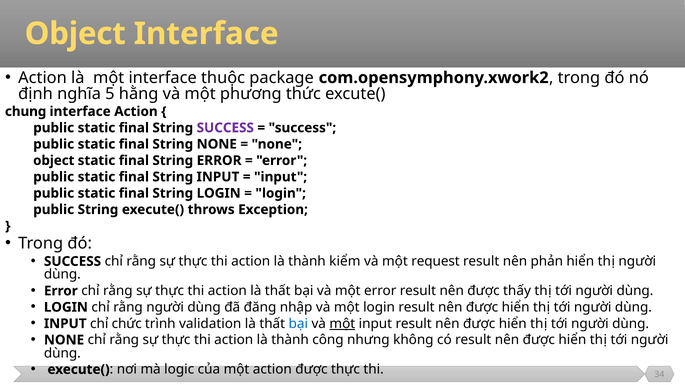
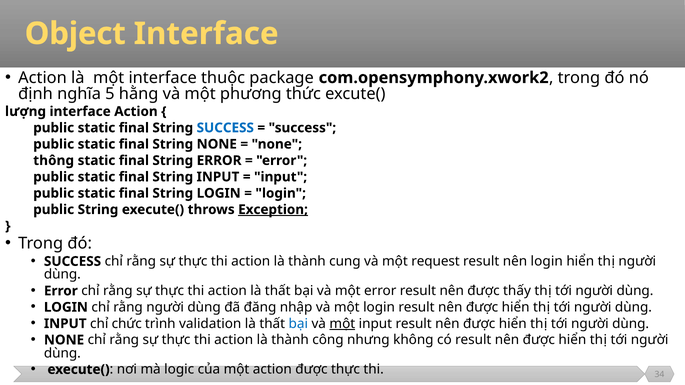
chung: chung -> lượng
SUCCESS at (225, 128) colour: purple -> blue
object at (54, 161): object -> thông
Exception underline: none -> present
kiểm: kiểm -> cung
nên phản: phản -> login
